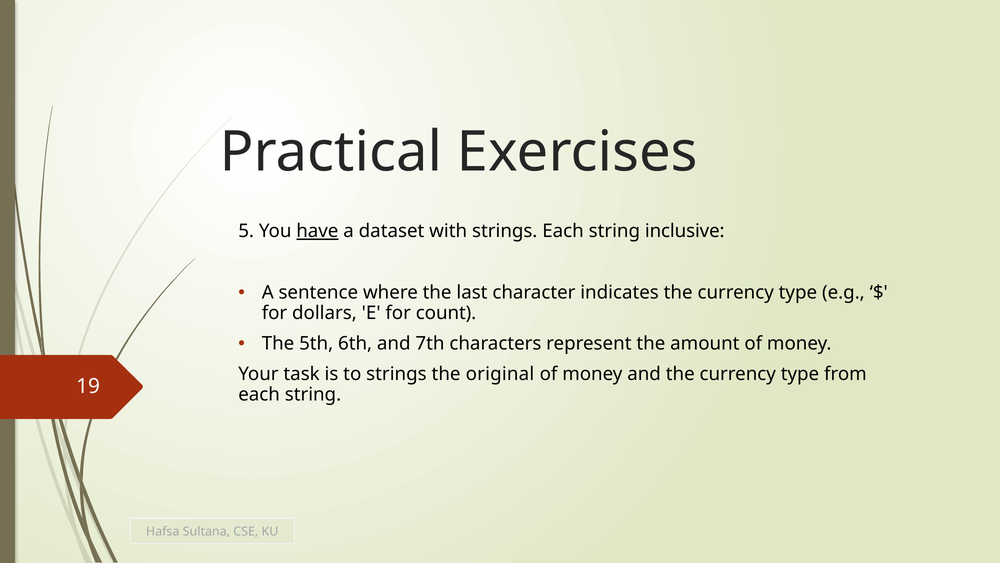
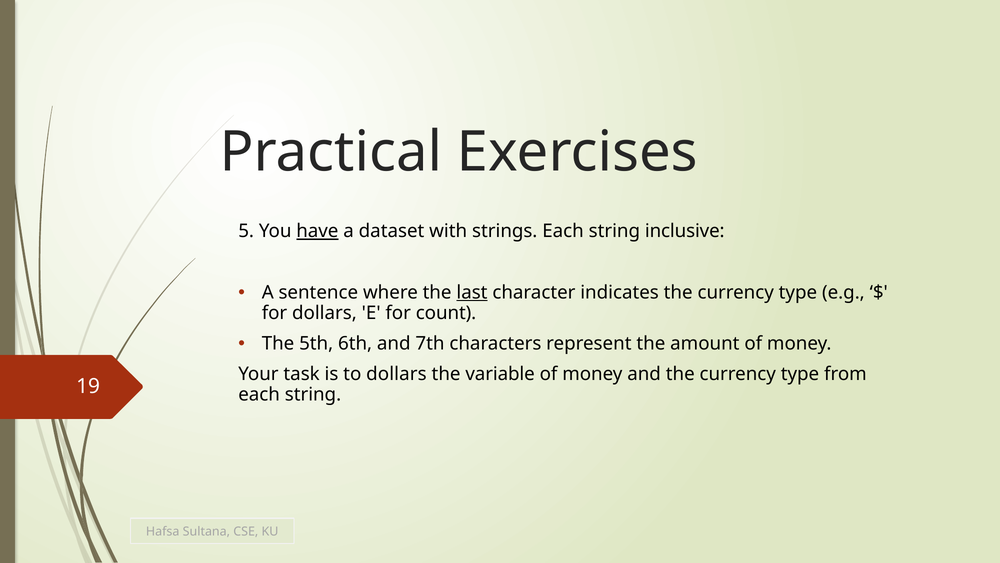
last underline: none -> present
to strings: strings -> dollars
original: original -> variable
